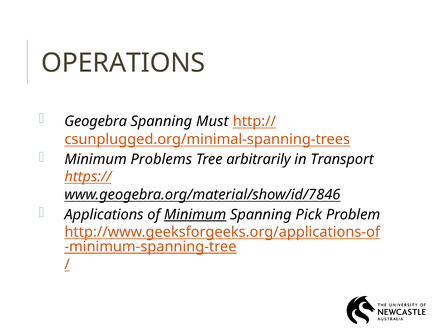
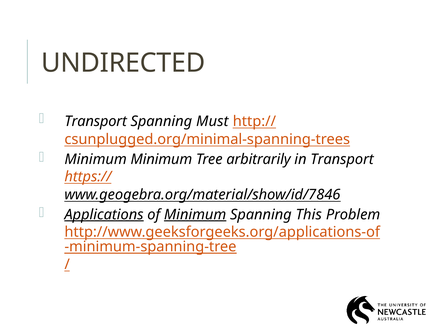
OPERATIONS: OPERATIONS -> UNDIRECTED
Geogebra at (96, 121): Geogebra -> Transport
Minimum Problems: Problems -> Minimum
Applications underline: none -> present
Pick: Pick -> This
